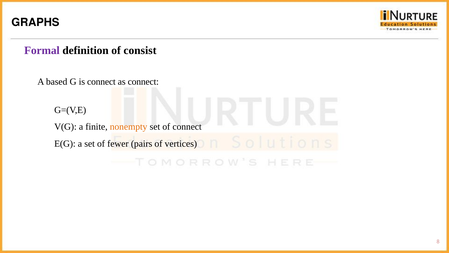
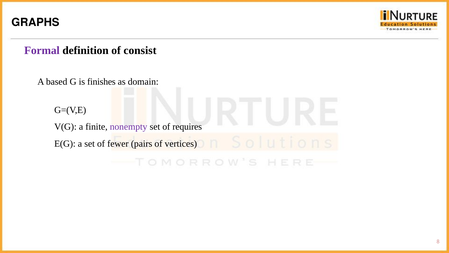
is connect: connect -> finishes
as connect: connect -> domain
nonempty colour: orange -> purple
of connect: connect -> requires
